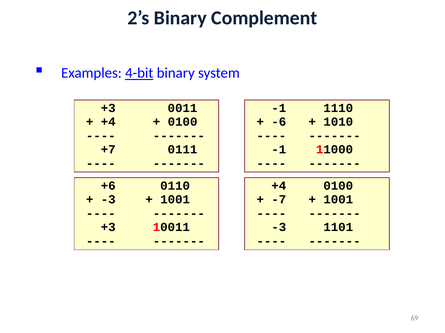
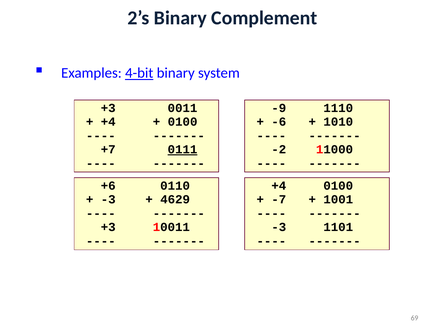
-1 at (279, 108): -1 -> -9
0111 underline: none -> present
-1 at (279, 150): -1 -> -2
1001 at (175, 200): 1001 -> 4629
